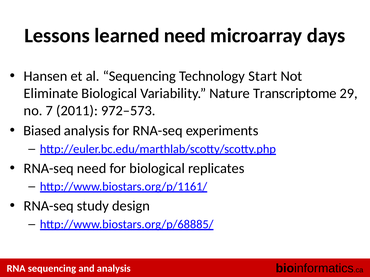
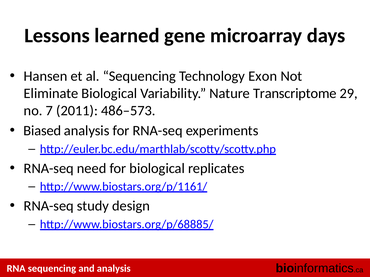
learned need: need -> gene
Start: Start -> Exon
972–573: 972–573 -> 486–573
